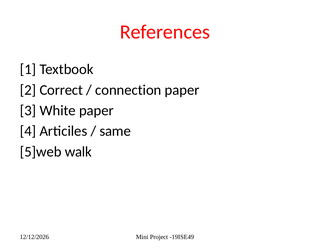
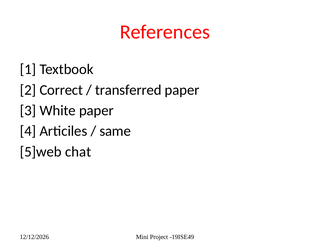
connection: connection -> transferred
walk: walk -> chat
